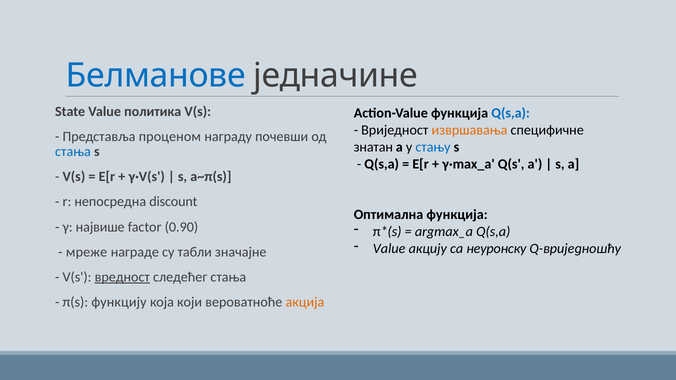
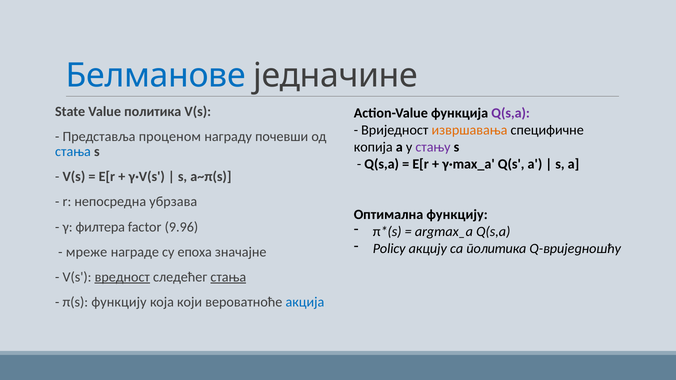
Q(s,a at (511, 113) colour: blue -> purple
знатан: знатан -> копија
стању colour: blue -> purple
discount: discount -> убрзава
Оптимална функција: функција -> функцију
највише: највише -> филтера
0.90: 0.90 -> 9.96
Value at (389, 249): Value -> Policy
са неуронску: неуронску -> политика
табли: табли -> епоха
стања at (228, 277) underline: none -> present
акција colour: orange -> blue
